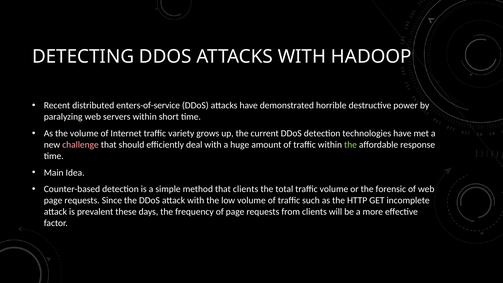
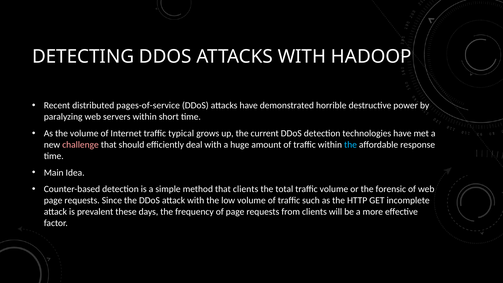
enters-of-service: enters-of-service -> pages-of-service
variety: variety -> typical
the at (351, 145) colour: light green -> light blue
